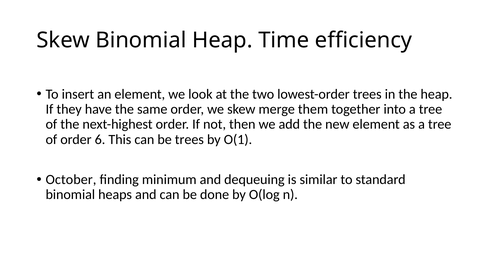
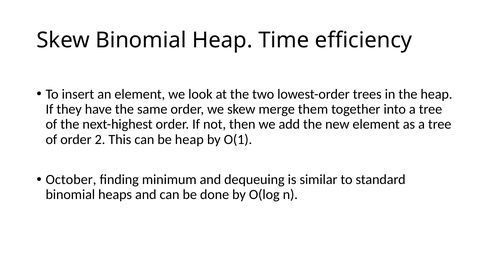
6: 6 -> 2
be trees: trees -> heap
